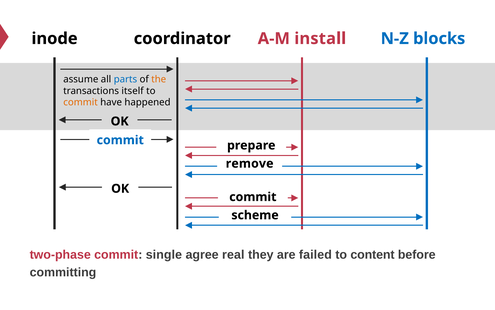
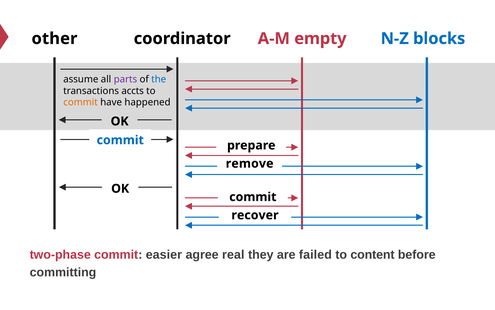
inode: inode -> other
install: install -> empty
parts colour: blue -> purple
the colour: orange -> blue
itself: itself -> accts
scheme: scheme -> recover
single: single -> easier
